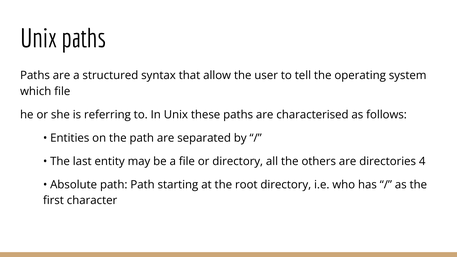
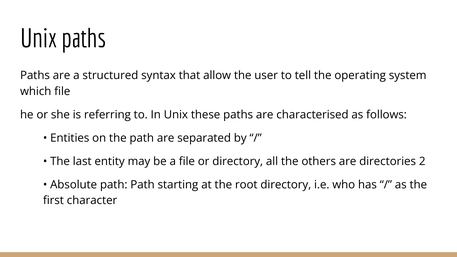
4: 4 -> 2
